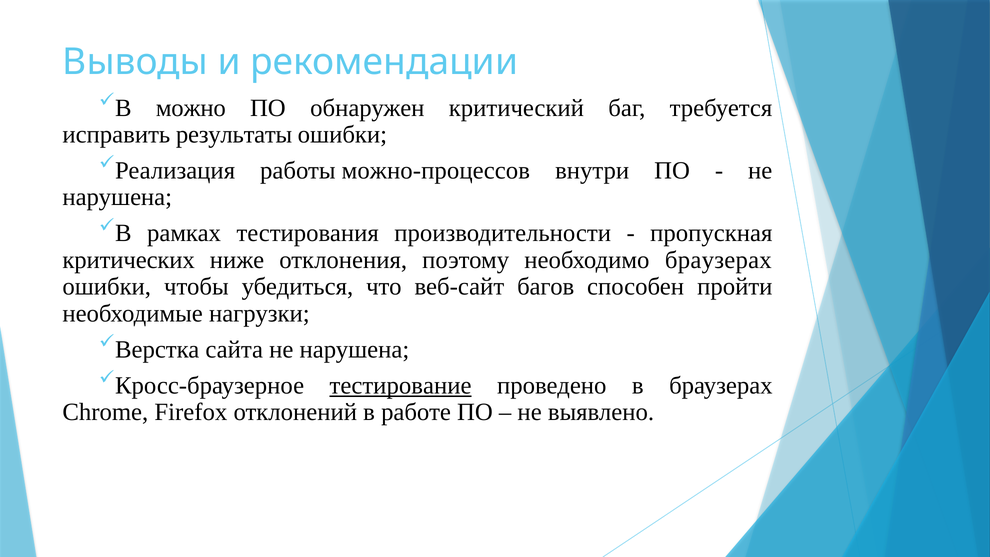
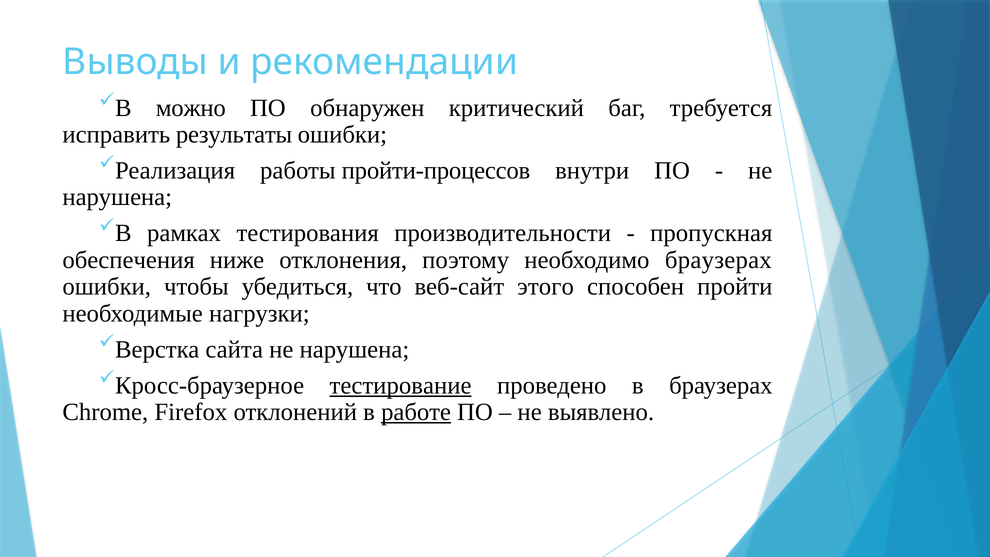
можно-процессов: можно-процессов -> пройти-процессов
критических: критических -> обеспечения
багов: багов -> этого
работе underline: none -> present
